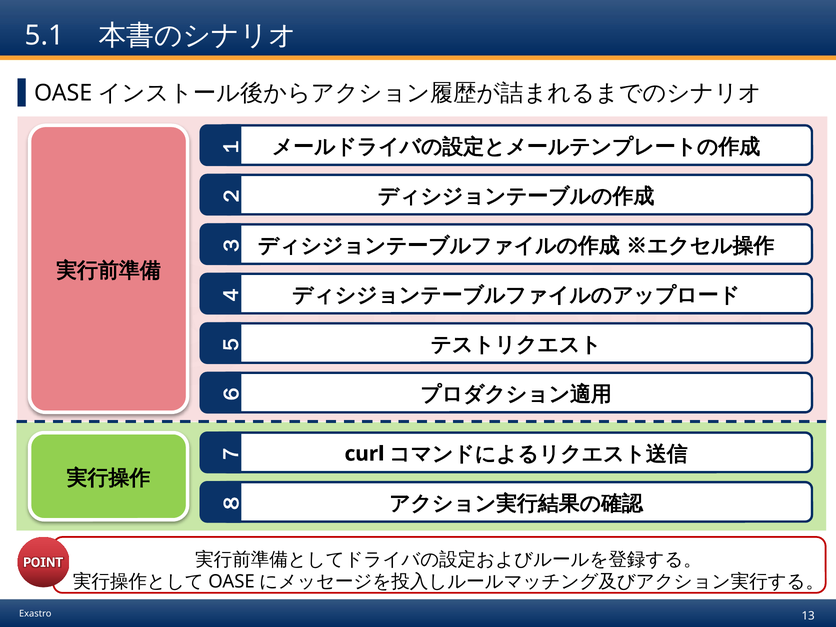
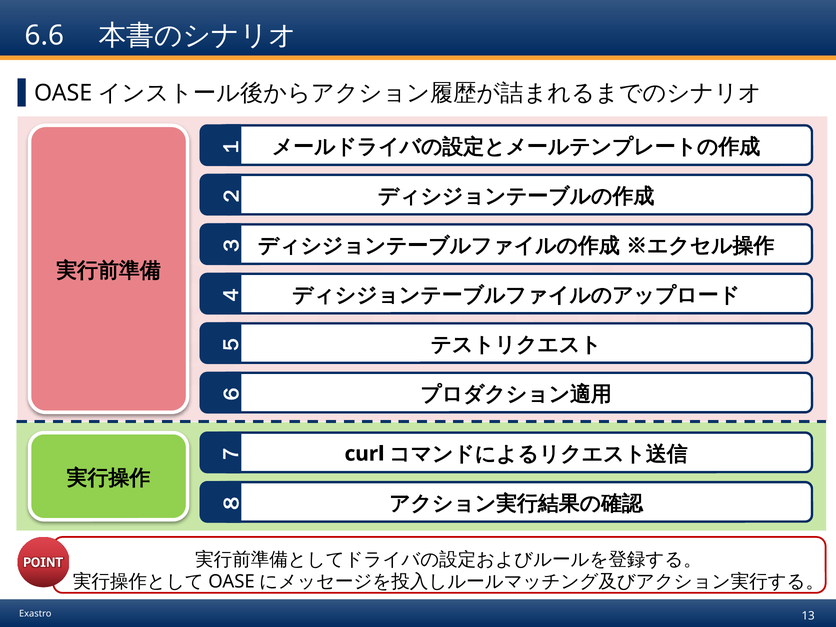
5.1: 5.1 -> 6.6
